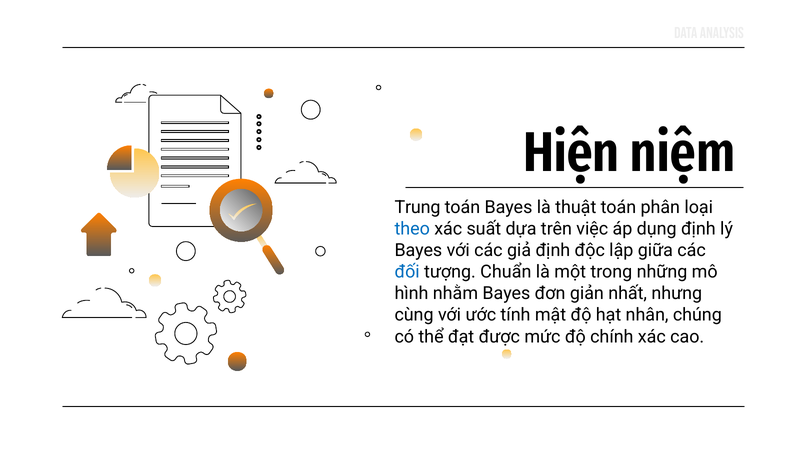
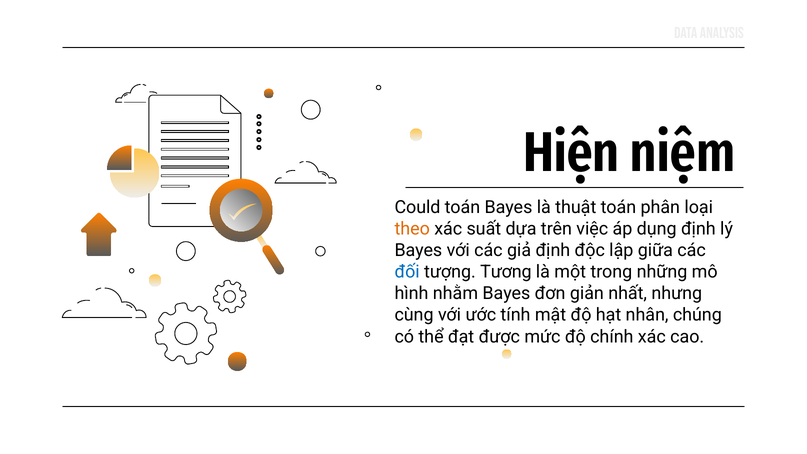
Trung: Trung -> Could
theo colour: blue -> orange
Chuẩn: Chuẩn -> Tương
